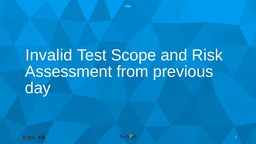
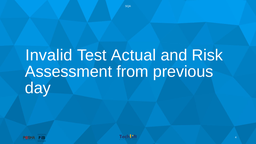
Scope: Scope -> Actual
